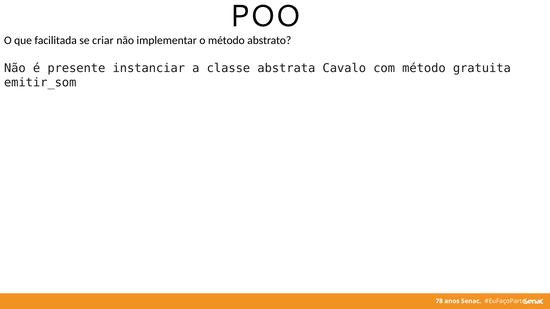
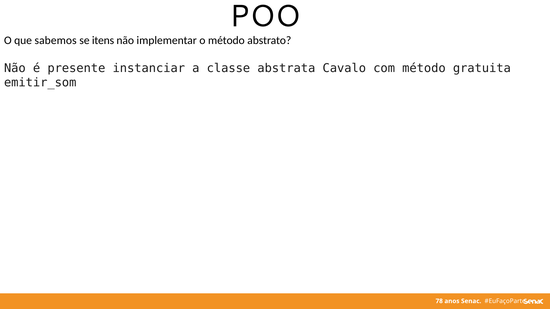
facilitada: facilitada -> sabemos
criar: criar -> itens
